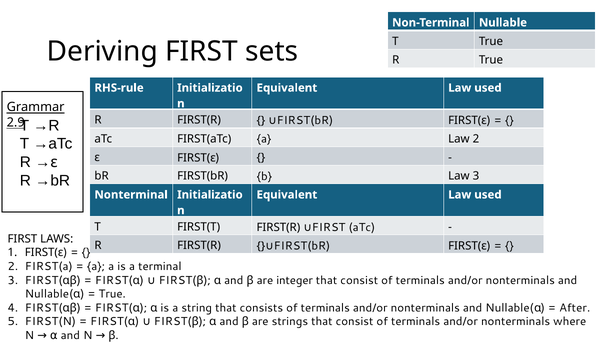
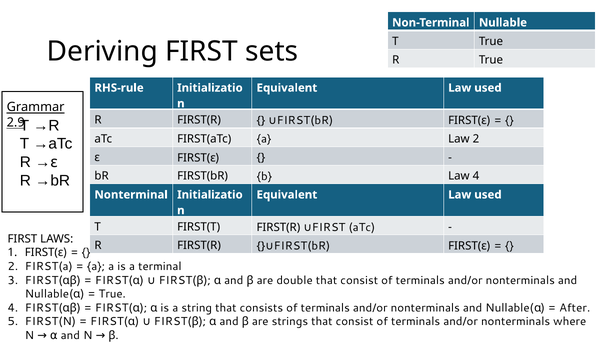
Law 3: 3 -> 4
integer: integer -> double
